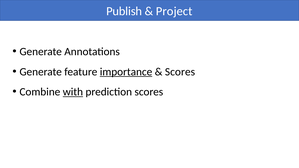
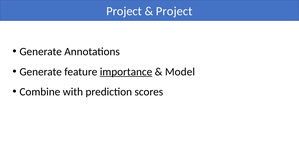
Publish at (124, 11): Publish -> Project
Scores at (180, 72): Scores -> Model
with underline: present -> none
